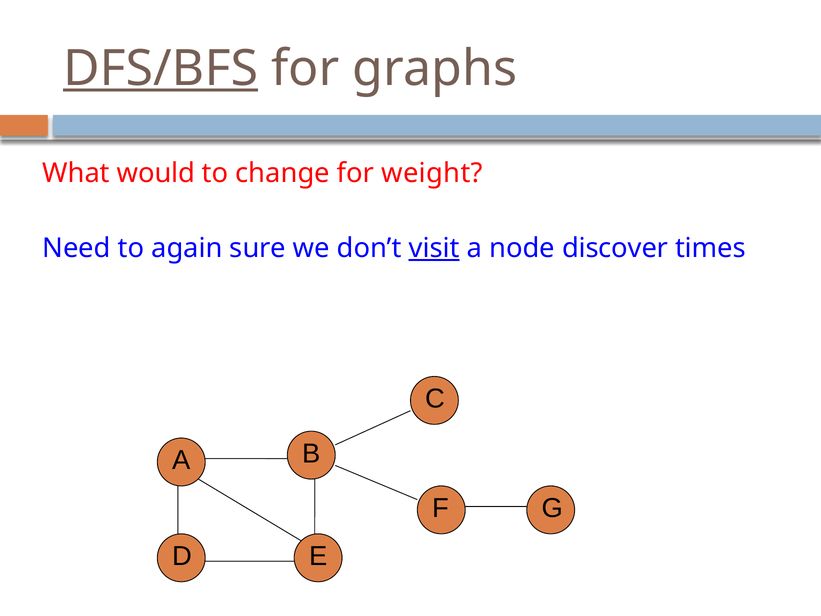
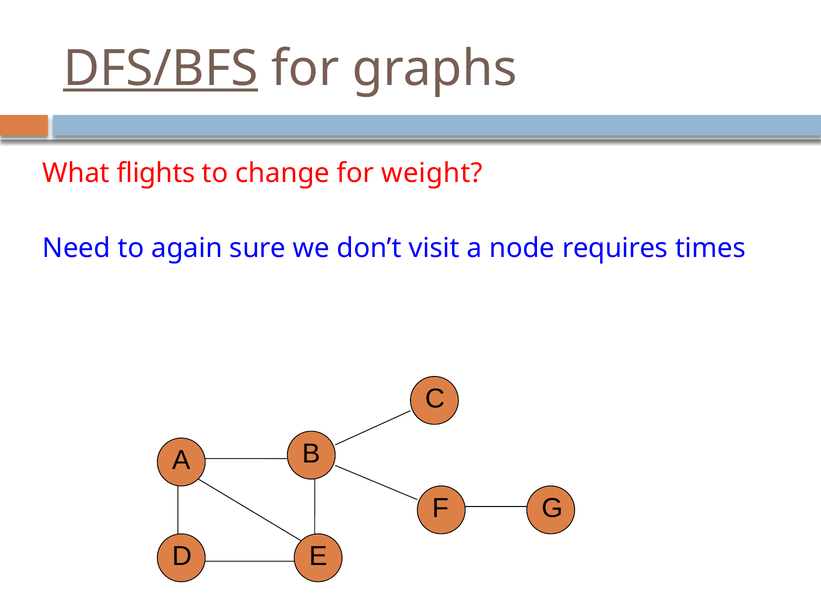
would: would -> flights
visit underline: present -> none
discover: discover -> requires
